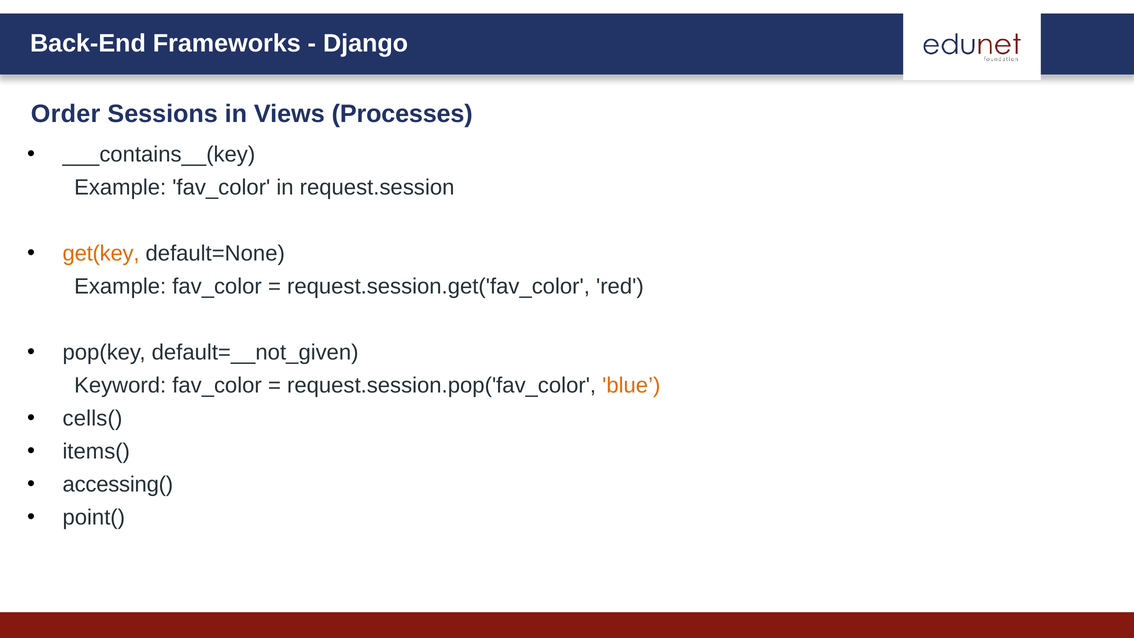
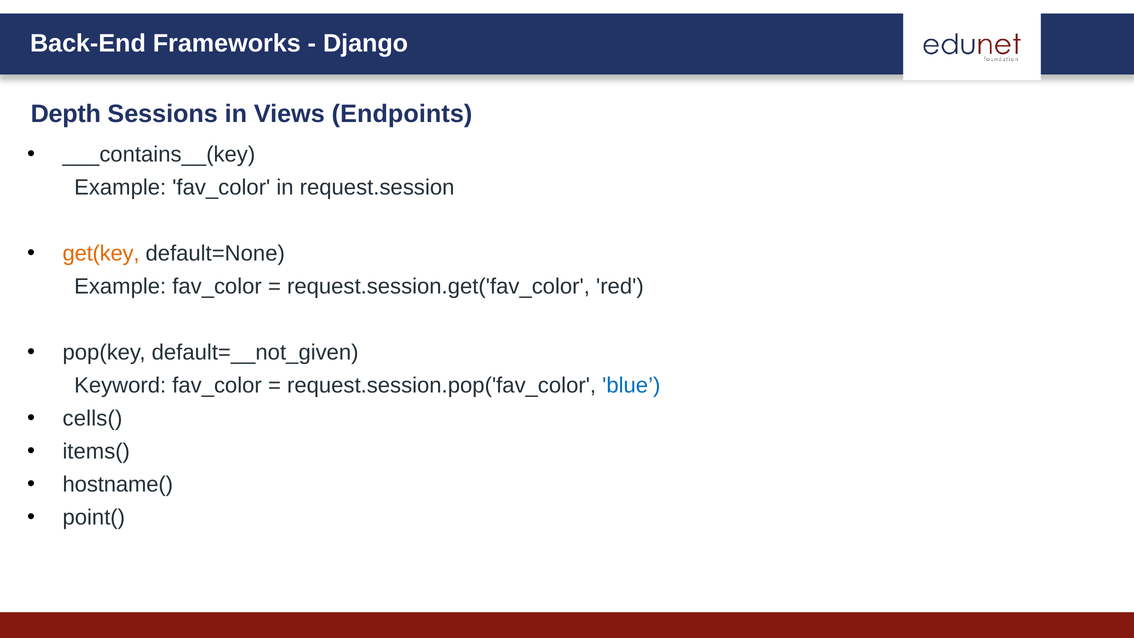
Order: Order -> Depth
Processes: Processes -> Endpoints
blue colour: orange -> blue
accessing(: accessing( -> hostname(
